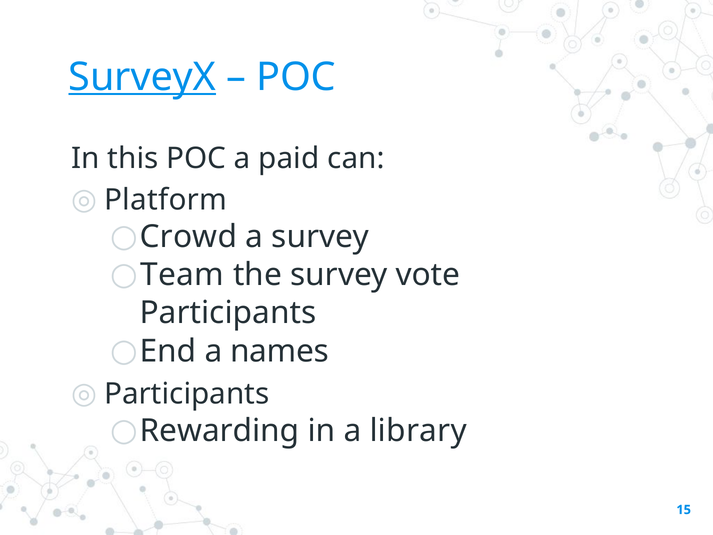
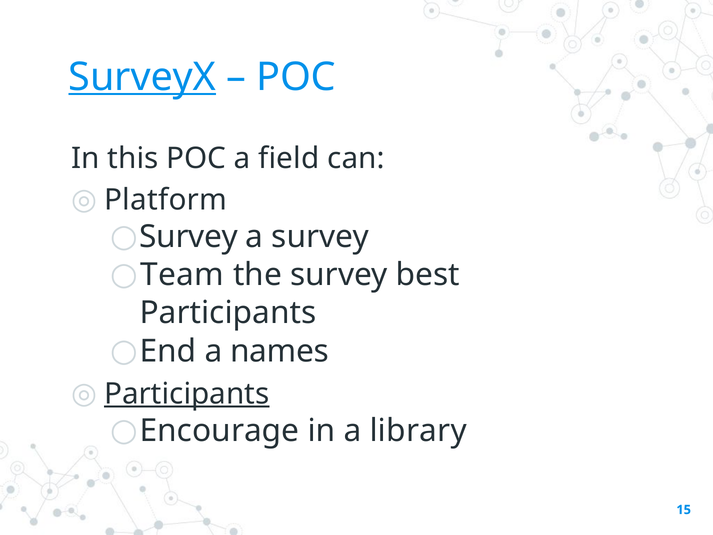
paid: paid -> field
Crowd at (188, 237): Crowd -> Survey
vote: vote -> best
Participants at (187, 394) underline: none -> present
Rewarding: Rewarding -> Encourage
